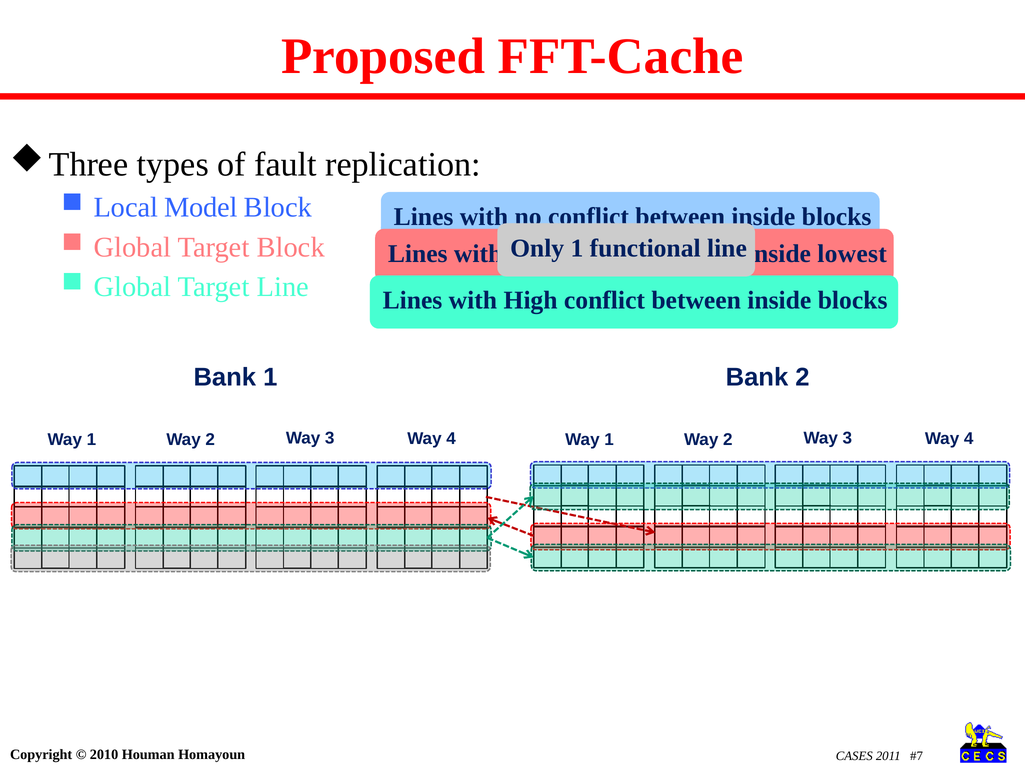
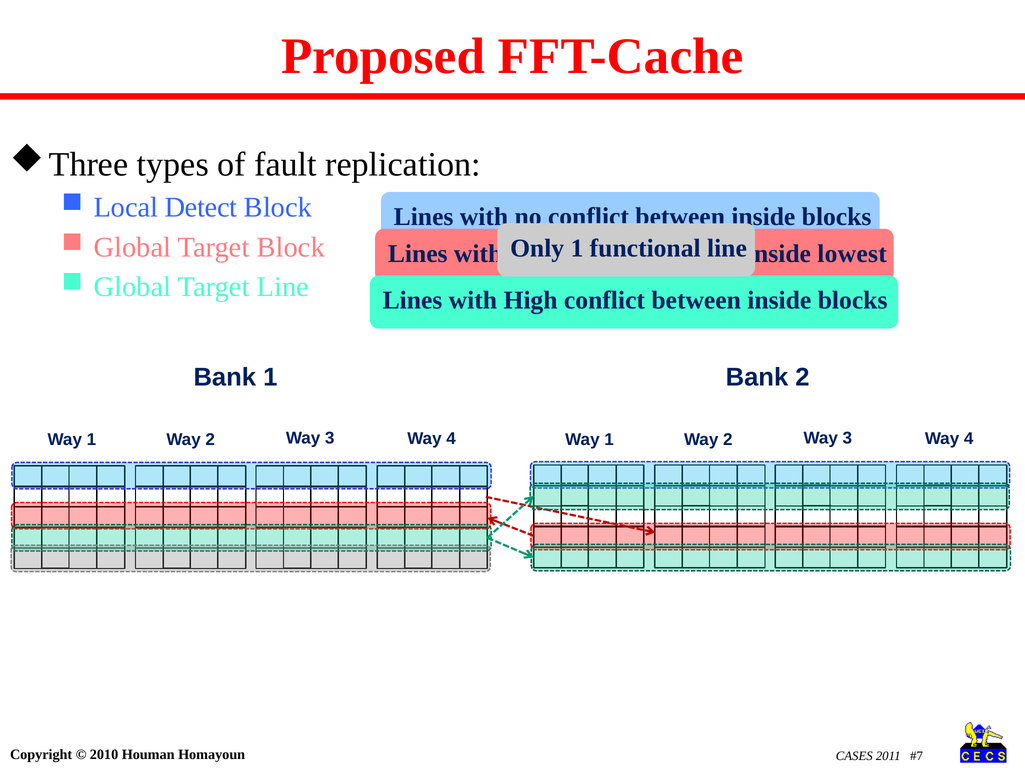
Model: Model -> Detect
